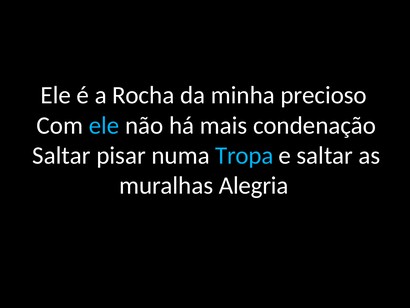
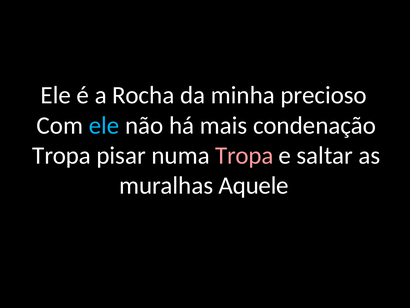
Saltar at (62, 155): Saltar -> Tropa
Tropa at (244, 155) colour: light blue -> pink
Alegria: Alegria -> Aquele
